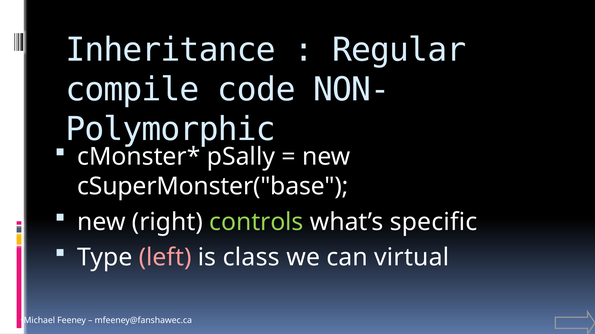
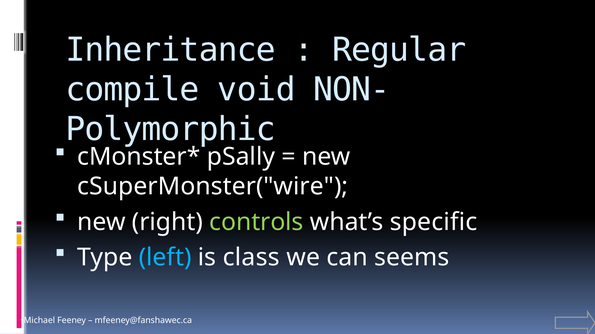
code: code -> void
cSuperMonster("base: cSuperMonster("base -> cSuperMonster("wire
left colour: pink -> light blue
virtual: virtual -> seems
